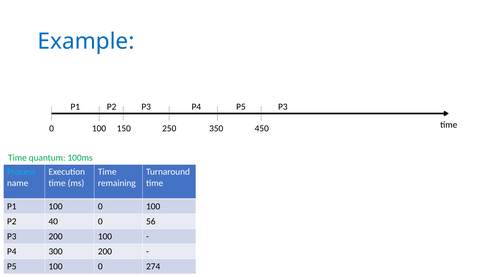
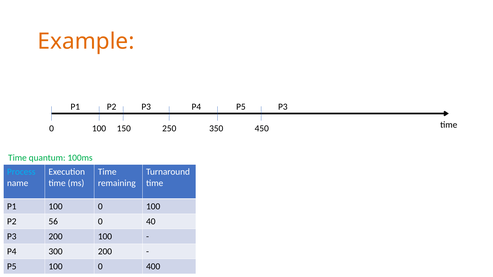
Example colour: blue -> orange
40: 40 -> 56
56: 56 -> 40
274: 274 -> 400
